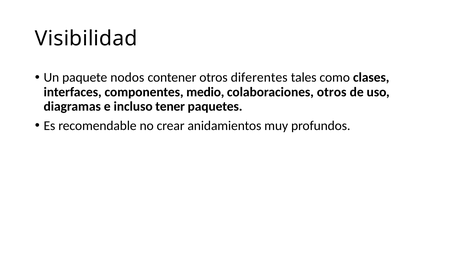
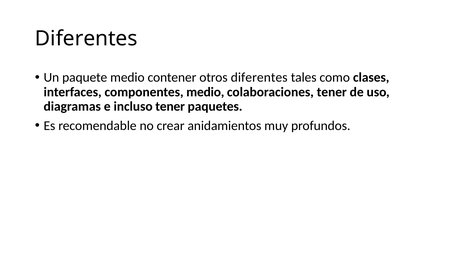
Visibilidad at (86, 39): Visibilidad -> Diferentes
paquete nodos: nodos -> medio
colaboraciones otros: otros -> tener
